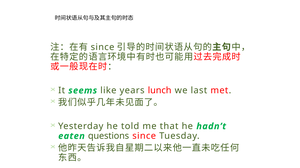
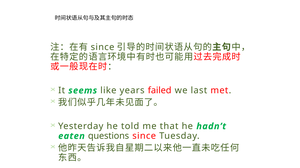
lunch: lunch -> failed
